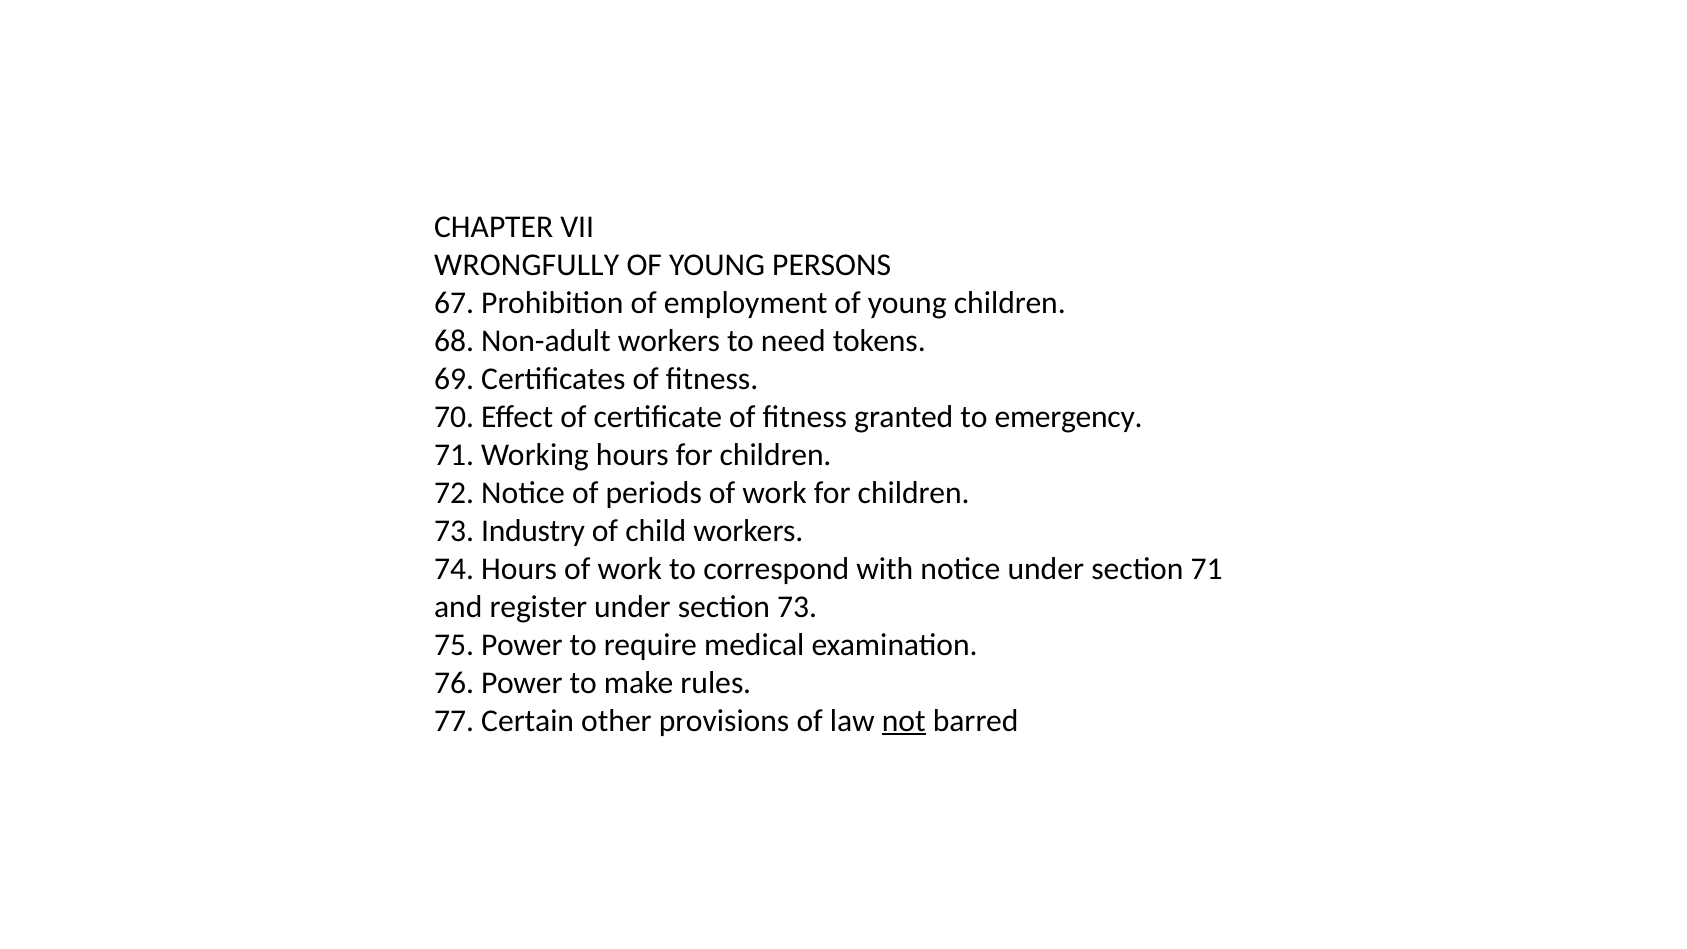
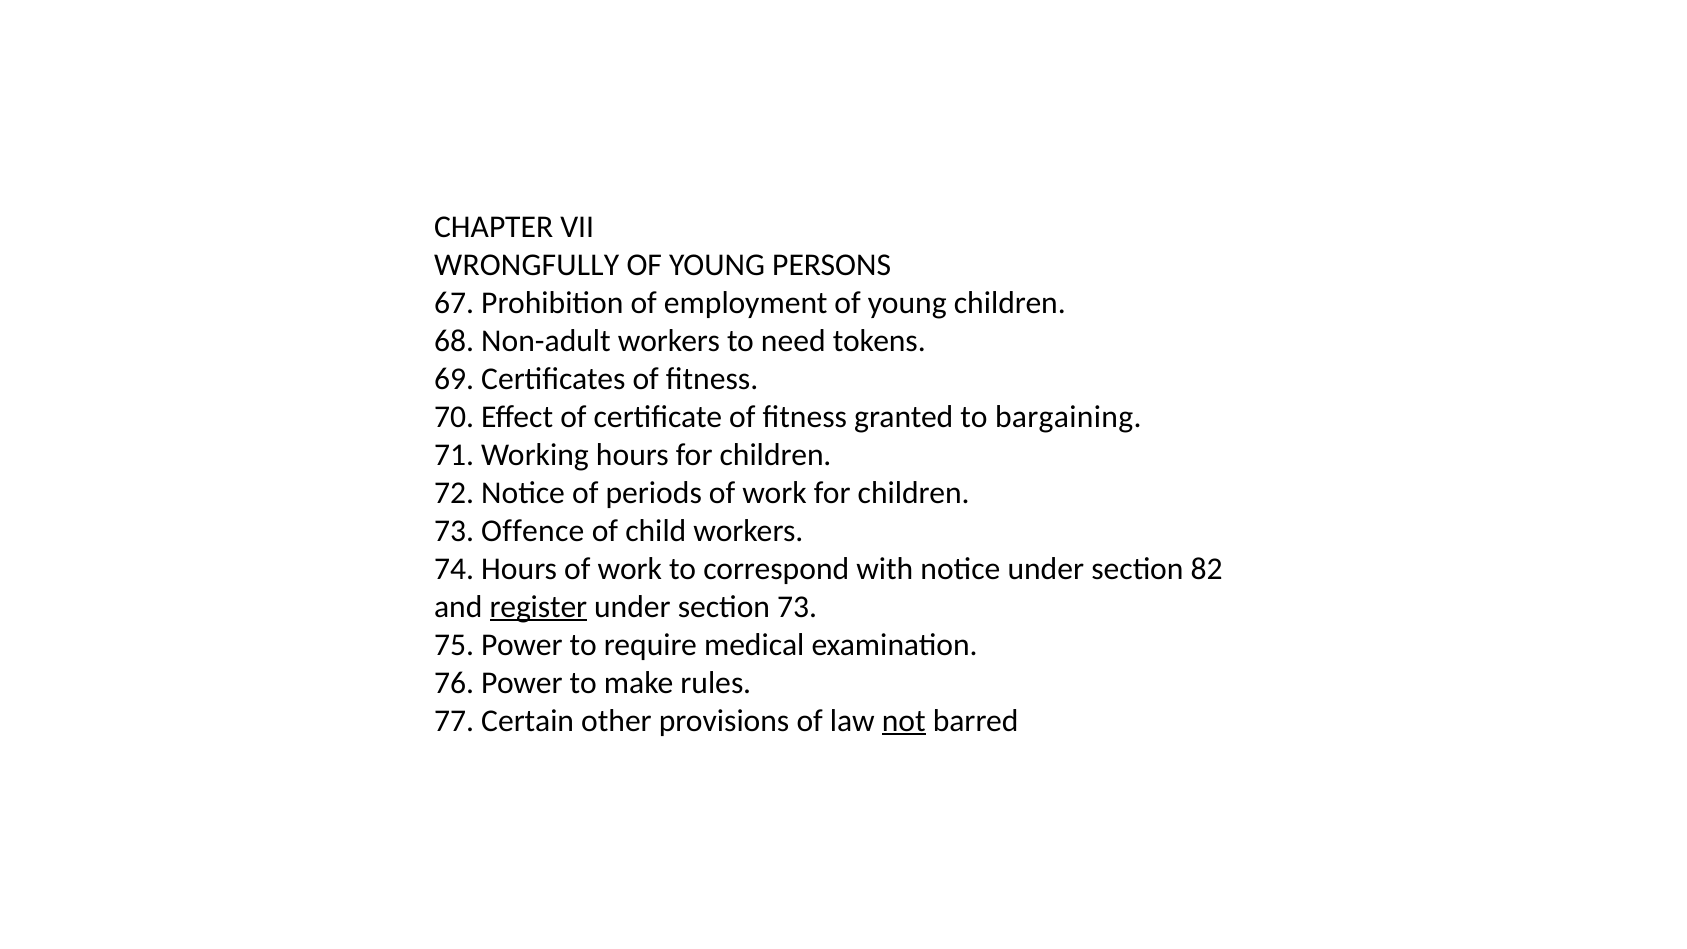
emergency: emergency -> bargaining
Industry: Industry -> Offence
section 71: 71 -> 82
register underline: none -> present
